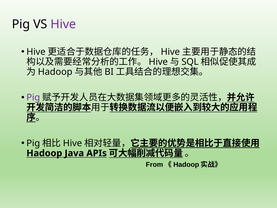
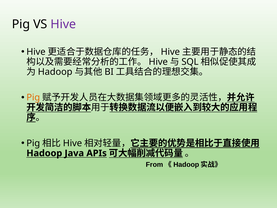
Pig at (33, 97) colour: purple -> orange
